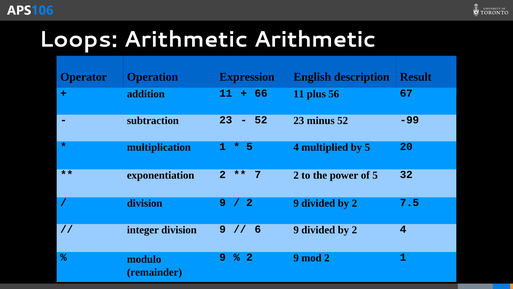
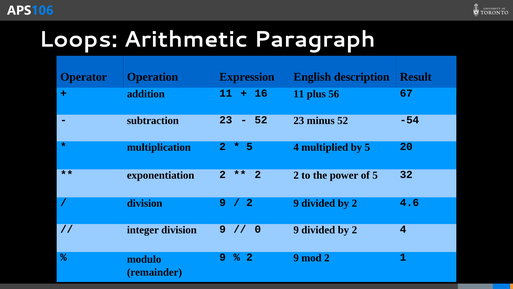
Arithmetic Arithmetic: Arithmetic -> Paragraph
66: 66 -> 16
-99: -99 -> -54
multiplication 1: 1 -> 2
7 at (258, 174): 7 -> 2
7.5: 7.5 -> 4.6
6: 6 -> 0
